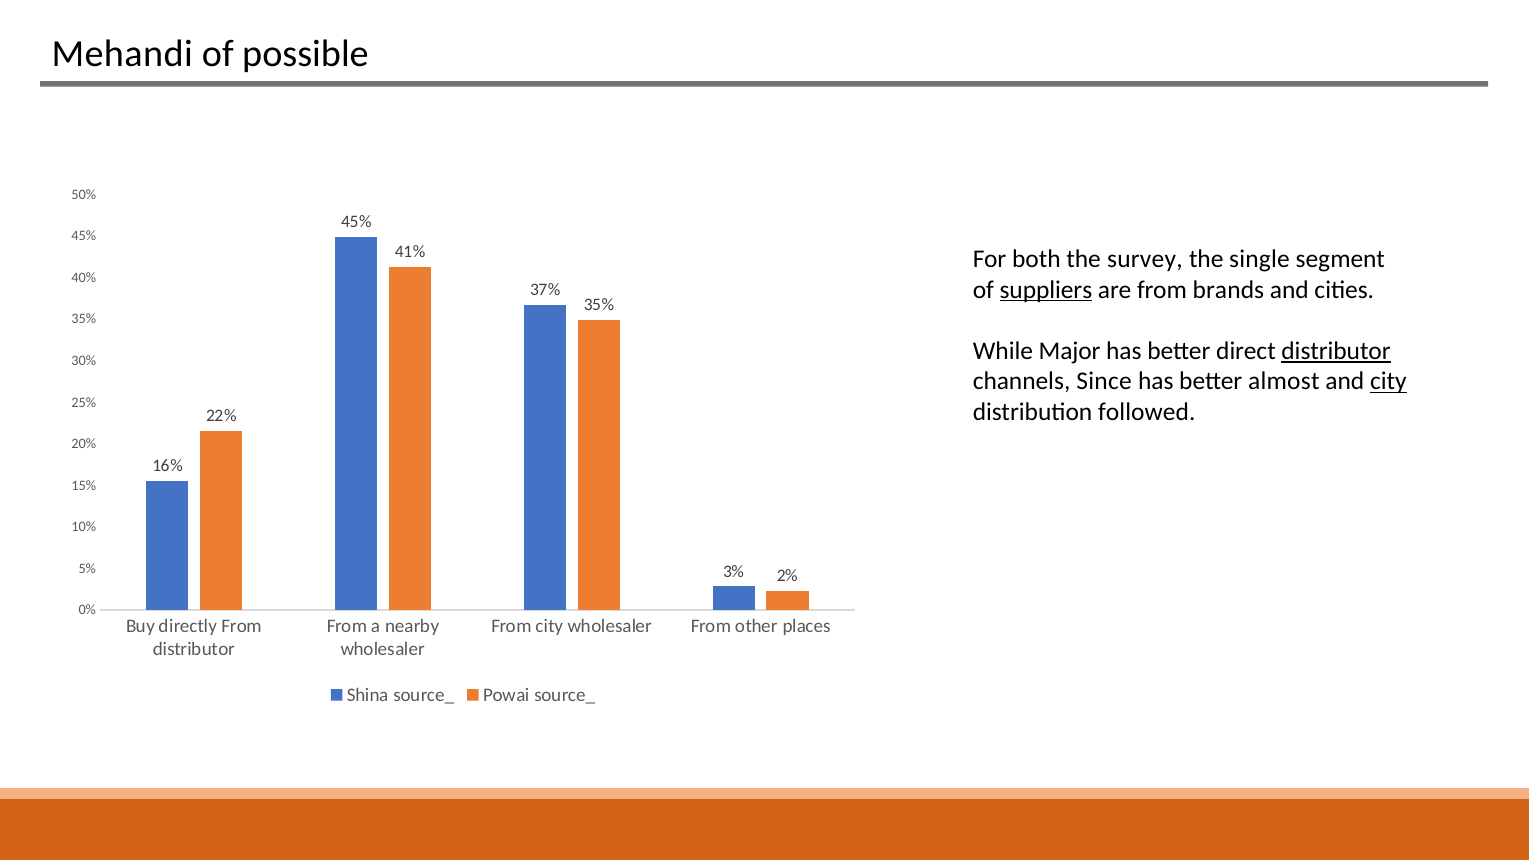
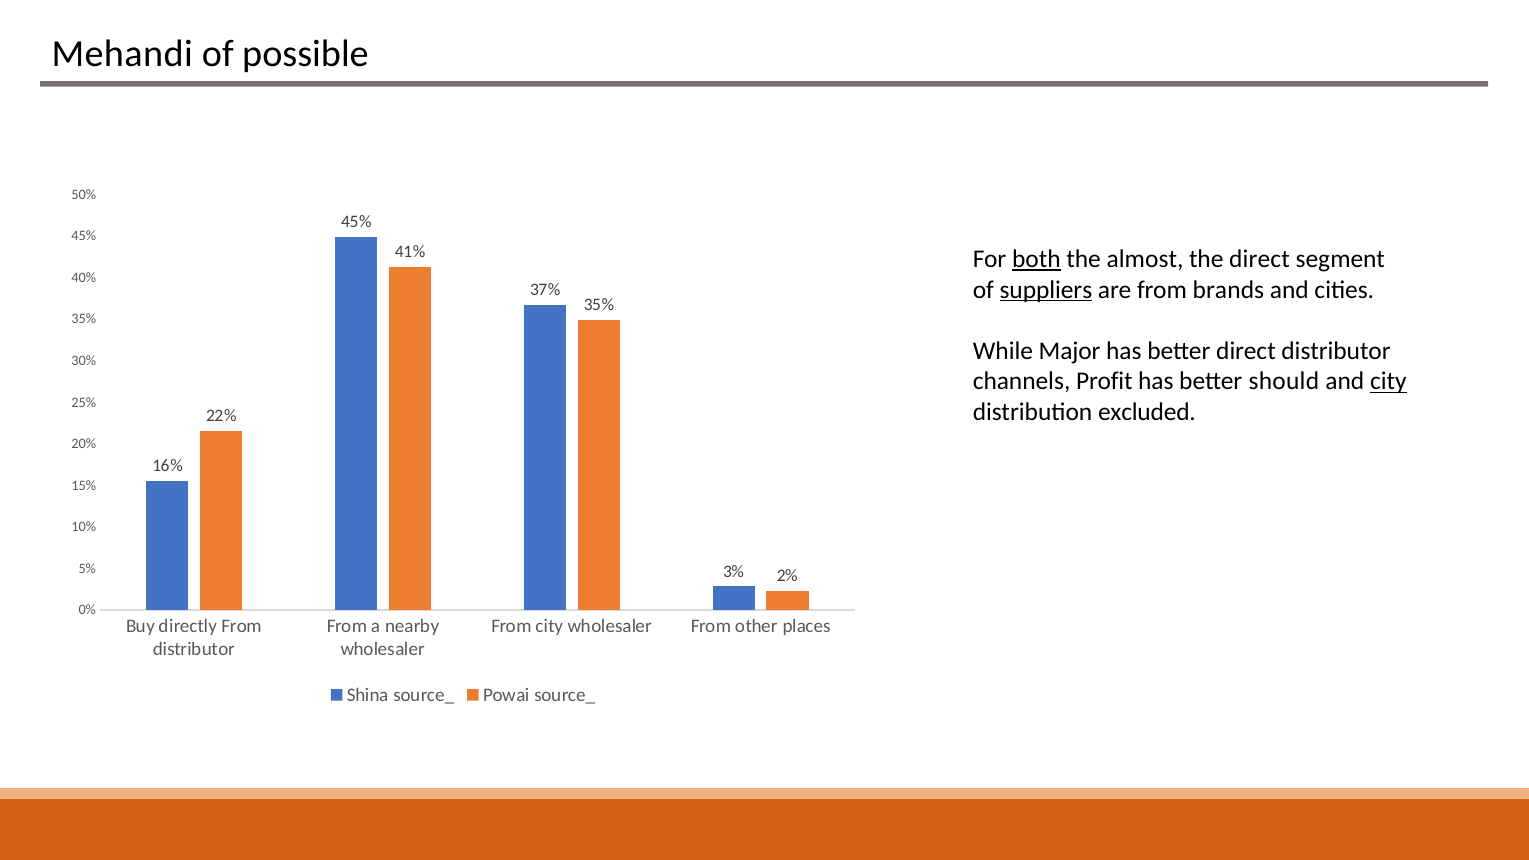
both underline: none -> present
survey: survey -> almost
the single: single -> direct
distributor at (1336, 351) underline: present -> none
Since: Since -> Profit
almost: almost -> should
followed: followed -> excluded
